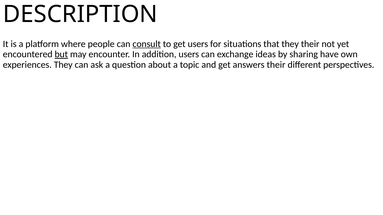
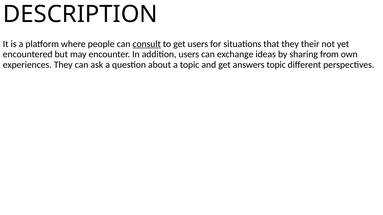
but underline: present -> none
have: have -> from
answers their: their -> topic
